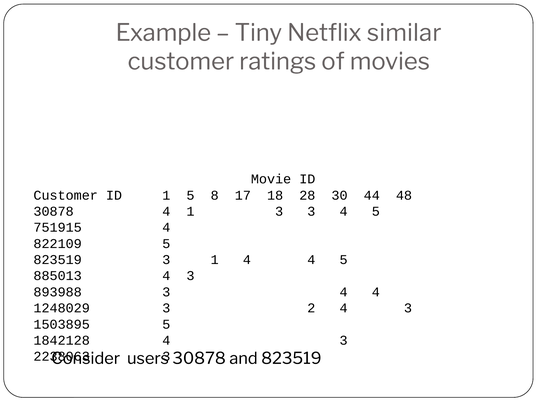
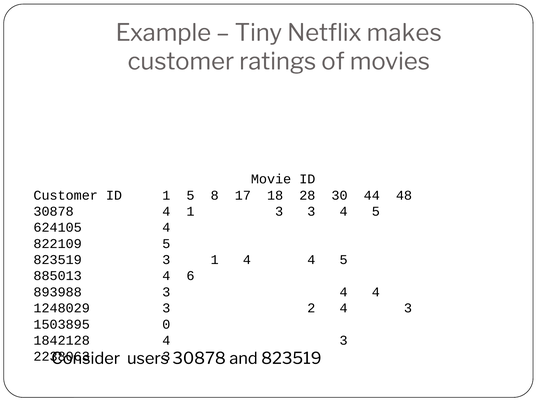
similar: similar -> makes
751915: 751915 -> 624105
885013 4 3: 3 -> 6
1503895 5: 5 -> 0
